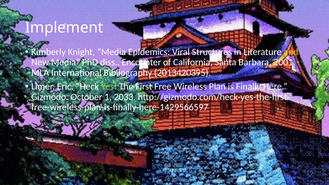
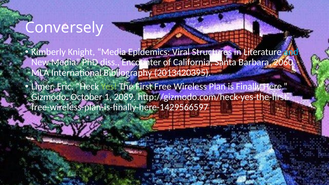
Implement: Implement -> Conversely
and colour: yellow -> light blue
2001: 2001 -> 2060
2033: 2033 -> 2089
